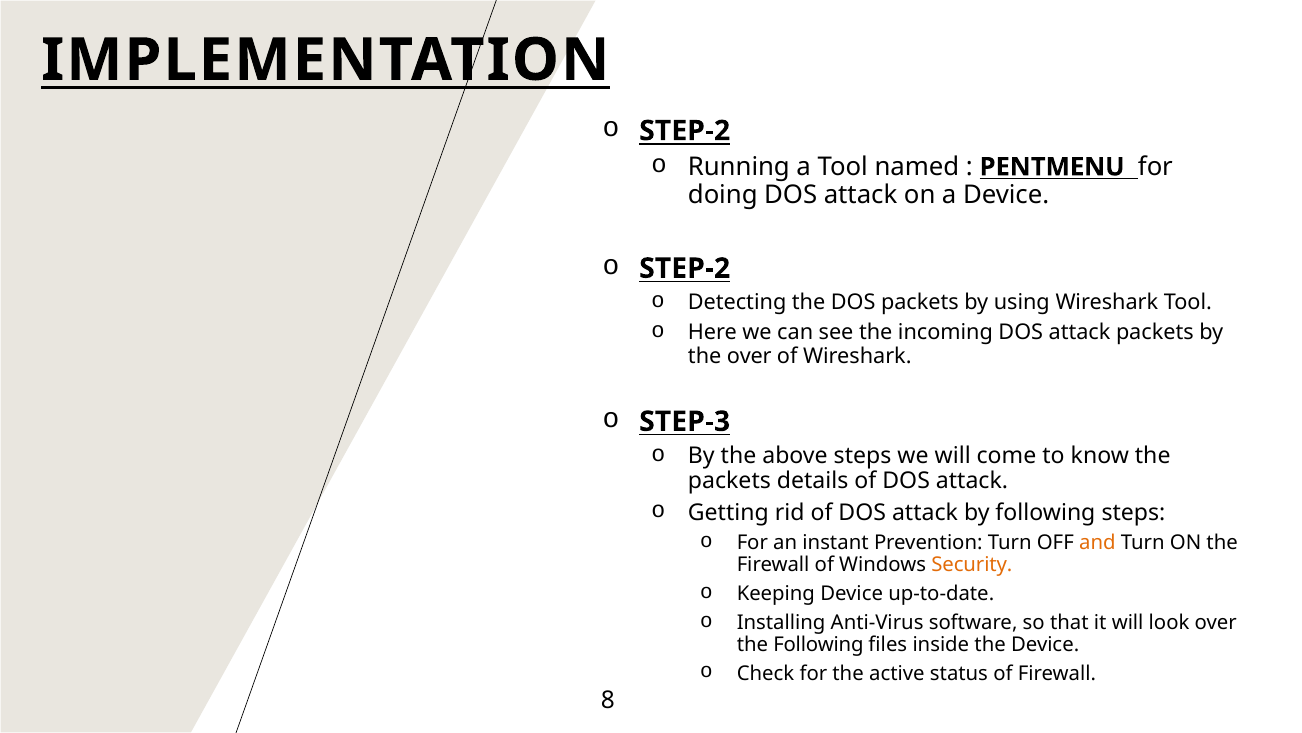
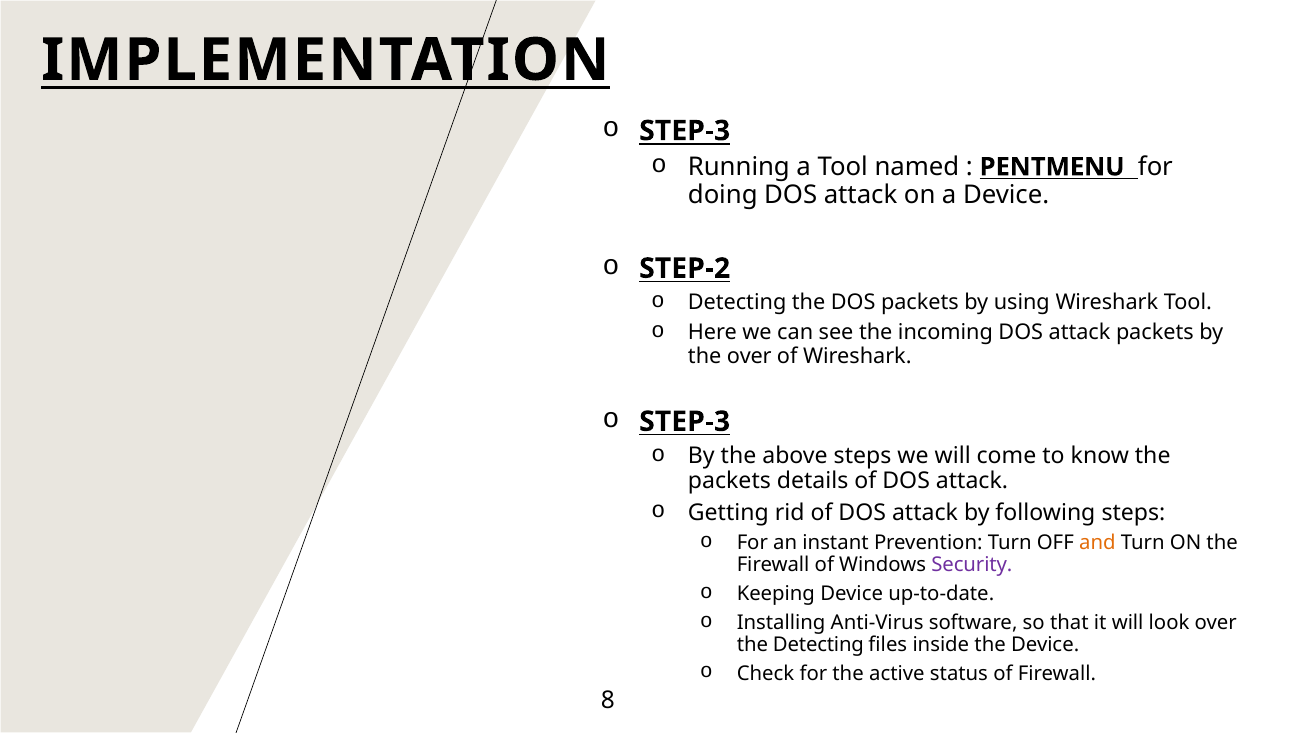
STEP-2 at (685, 131): STEP-2 -> STEP-3
Security colour: orange -> purple
the Following: Following -> Detecting
